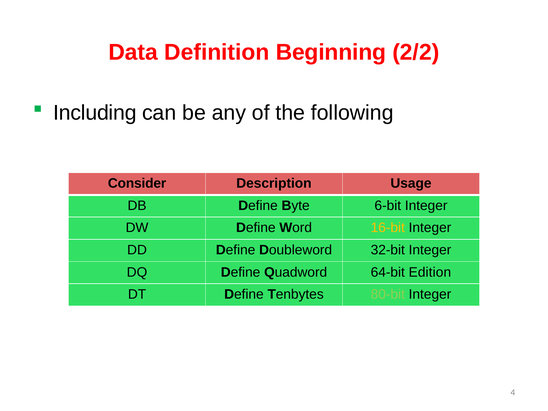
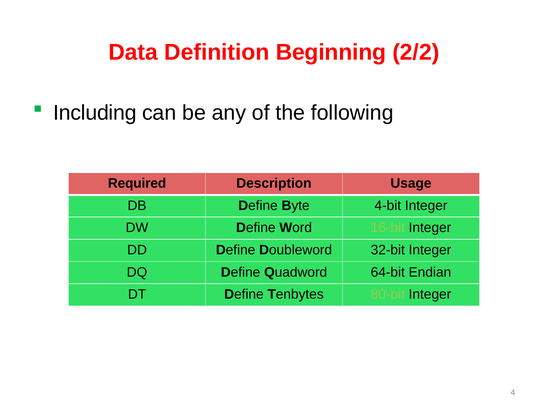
Consider: Consider -> Required
6-bit: 6-bit -> 4-bit
16-bit colour: yellow -> light green
Edition: Edition -> Endian
